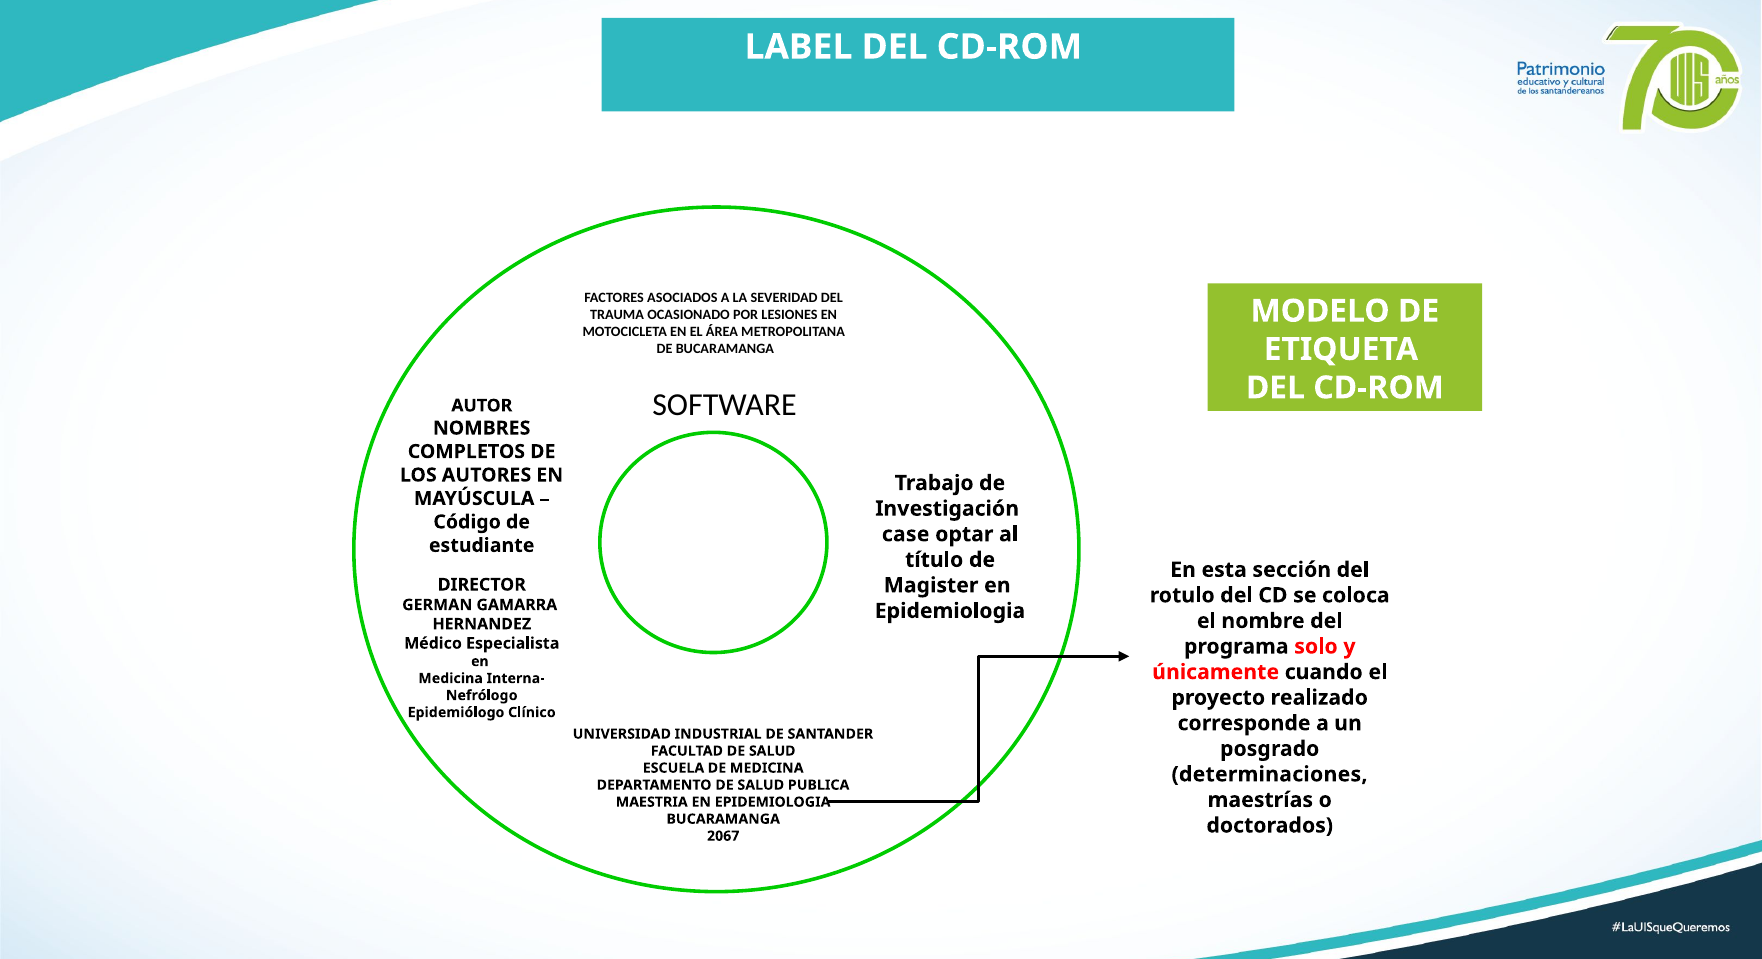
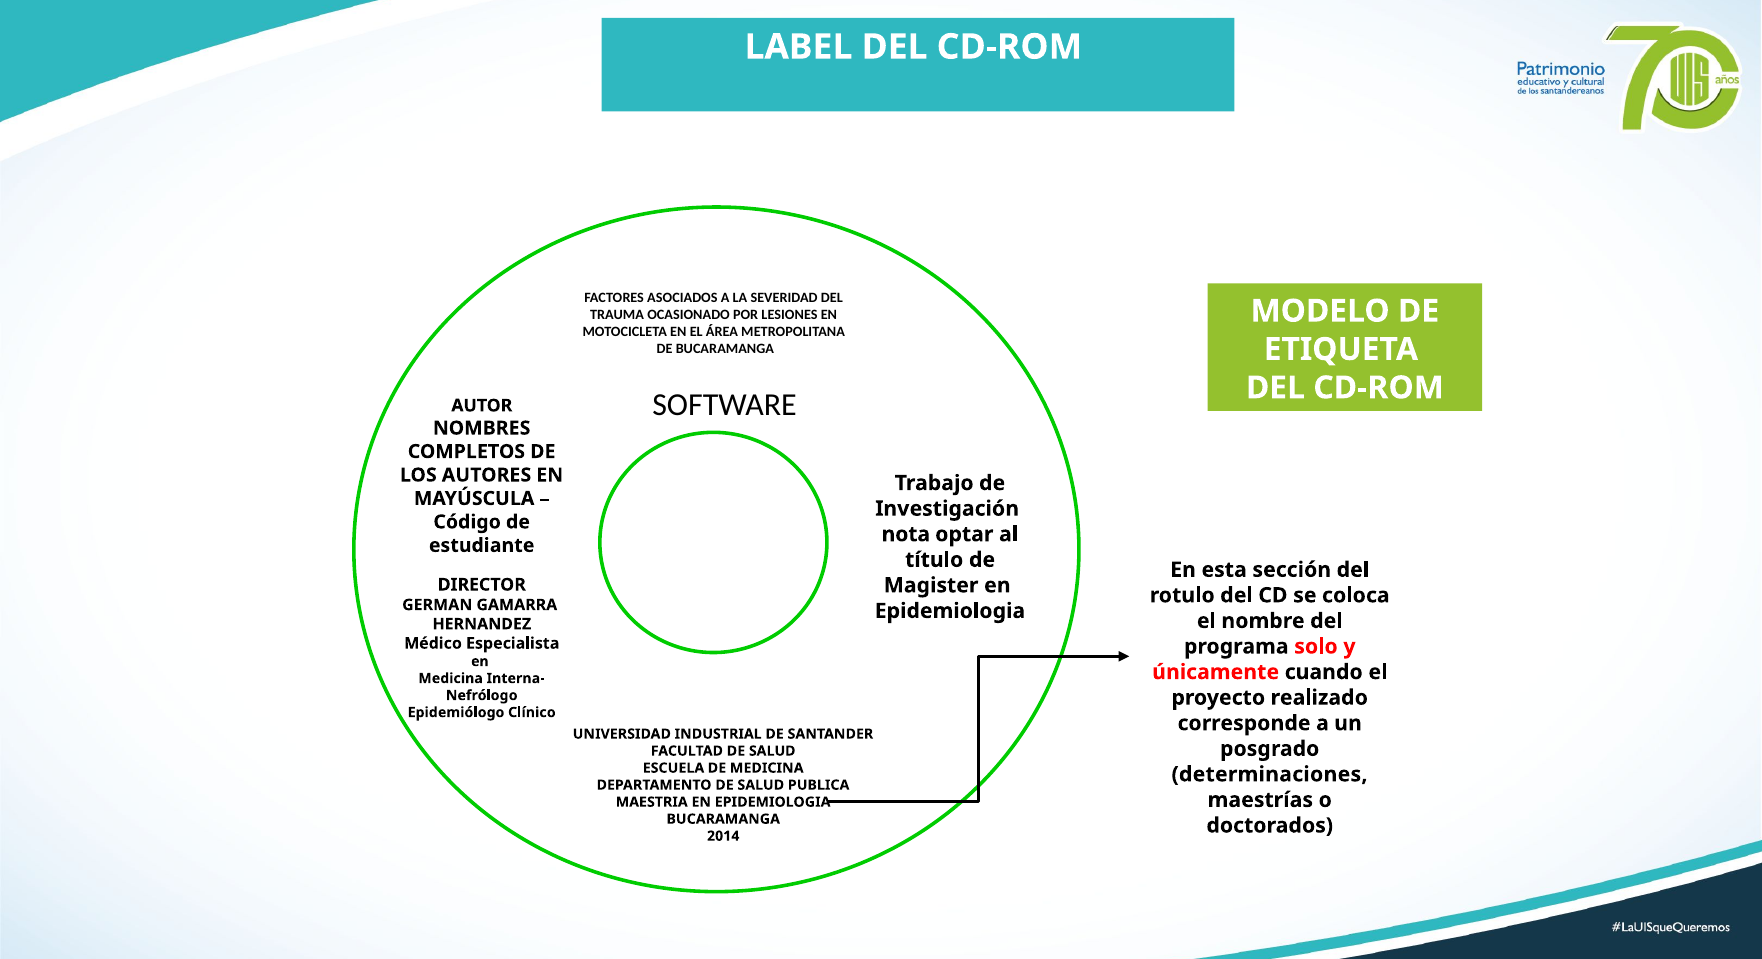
case: case -> nota
2067: 2067 -> 2014
